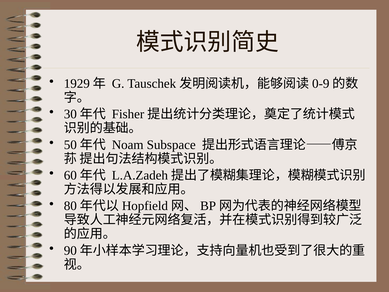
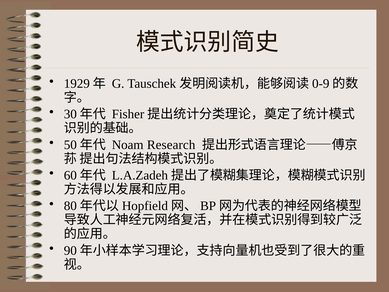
Subspace: Subspace -> Research
